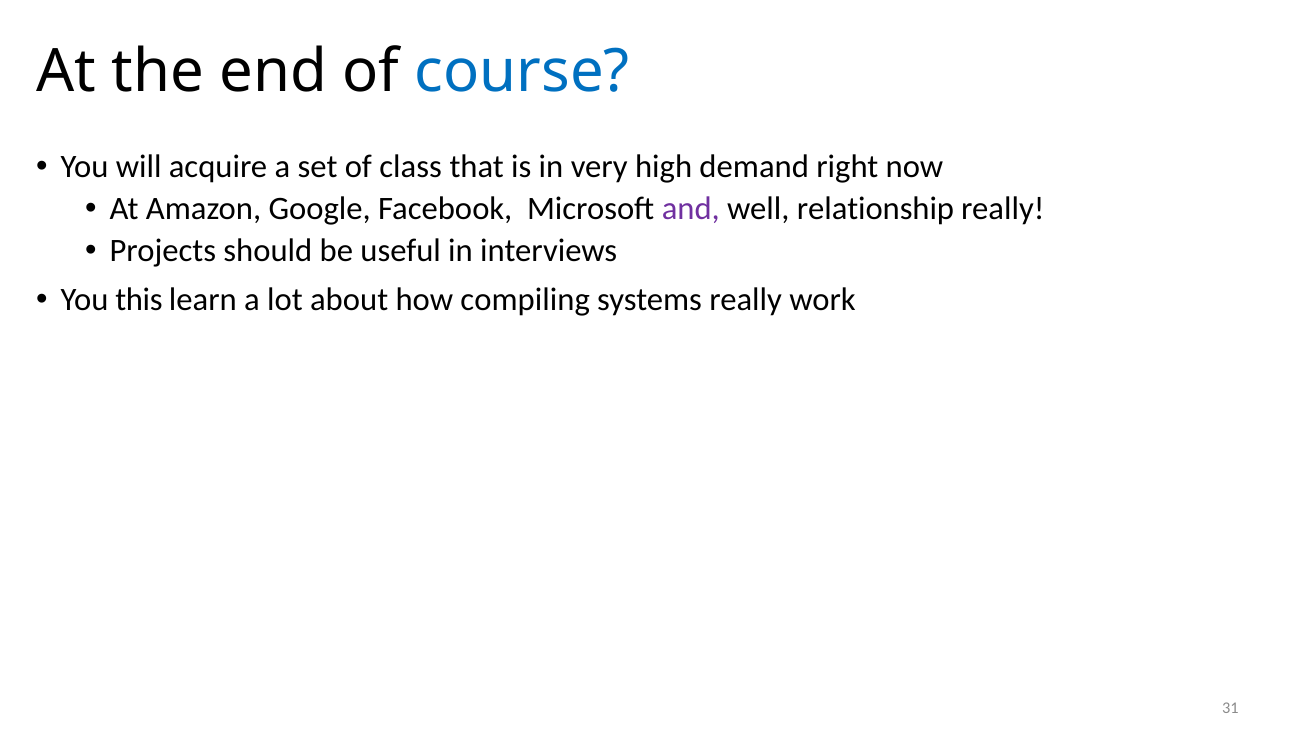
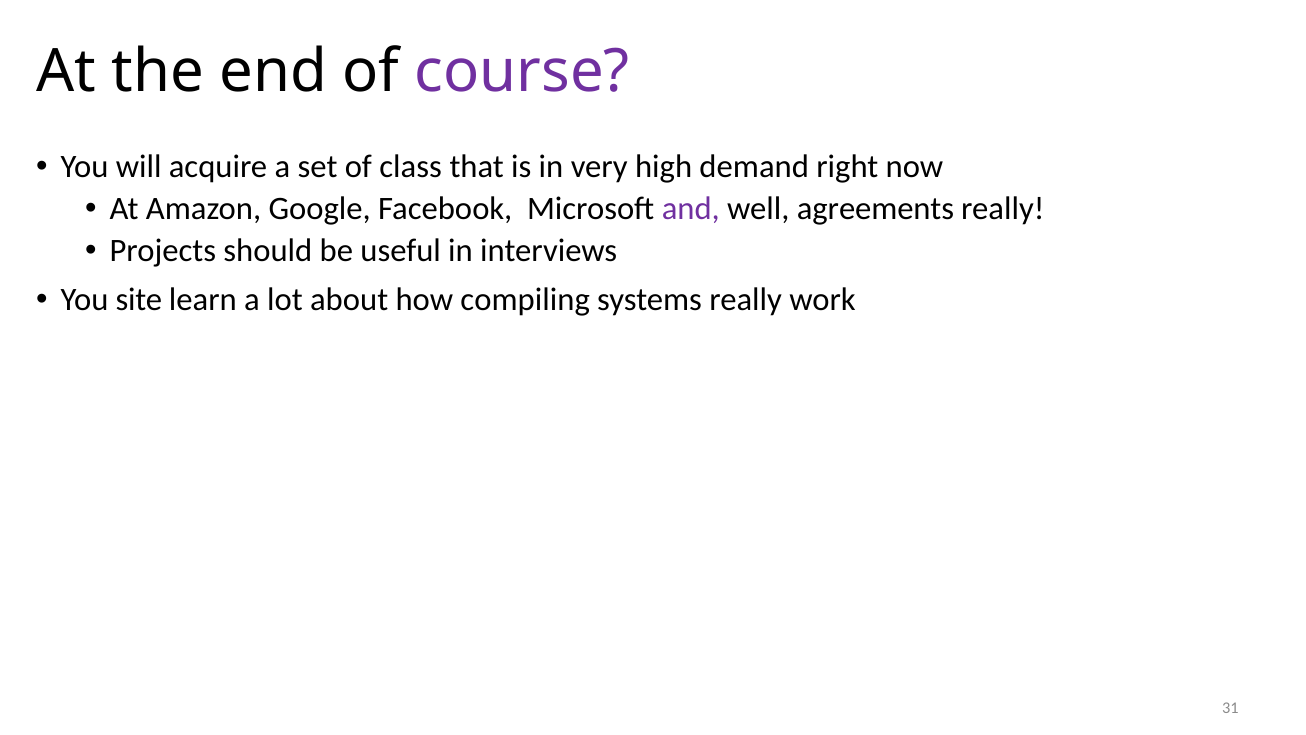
course colour: blue -> purple
relationship: relationship -> agreements
this: this -> site
